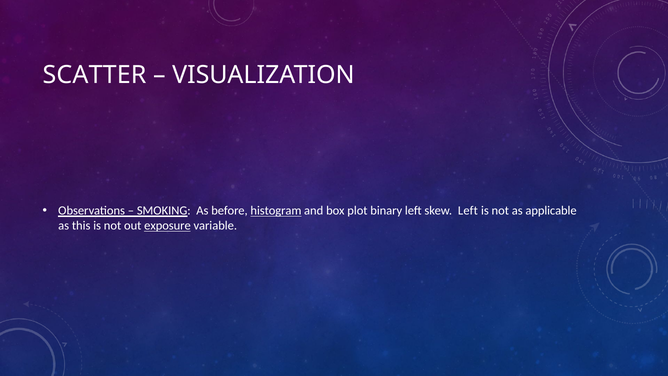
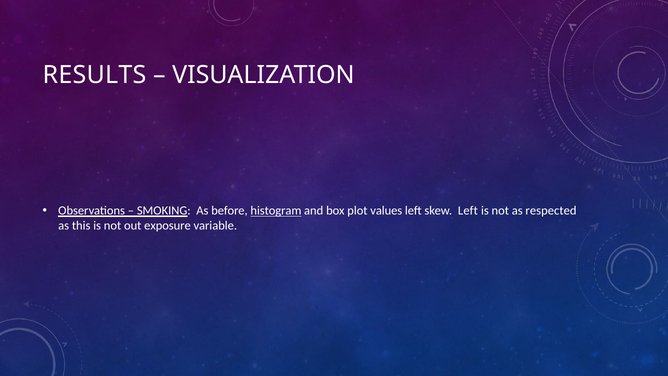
SCATTER: SCATTER -> RESULTS
binary: binary -> values
applicable: applicable -> respected
exposure underline: present -> none
